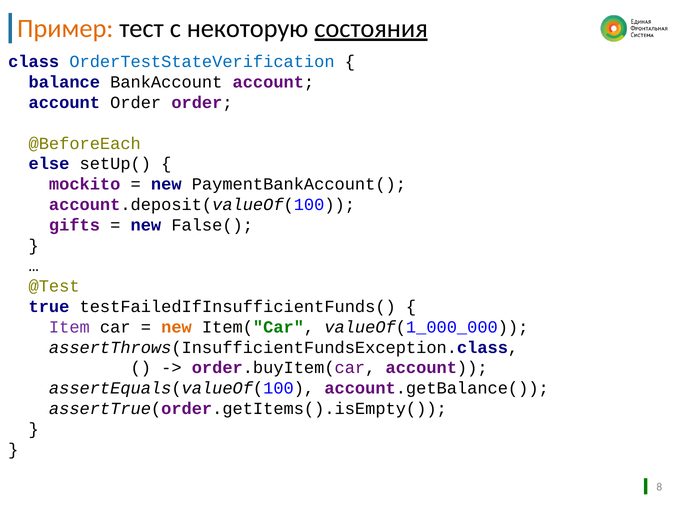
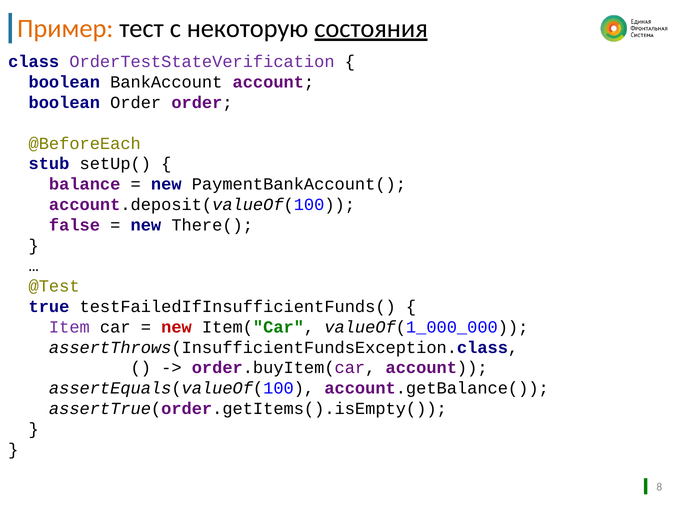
OrderTestStateVerification colour: blue -> purple
balance at (64, 82): balance -> boolean
account at (64, 103): account -> boolean
else: else -> stub
mockito: mockito -> balance
gifts: gifts -> false
False(: False( -> There(
new at (176, 327) colour: orange -> red
